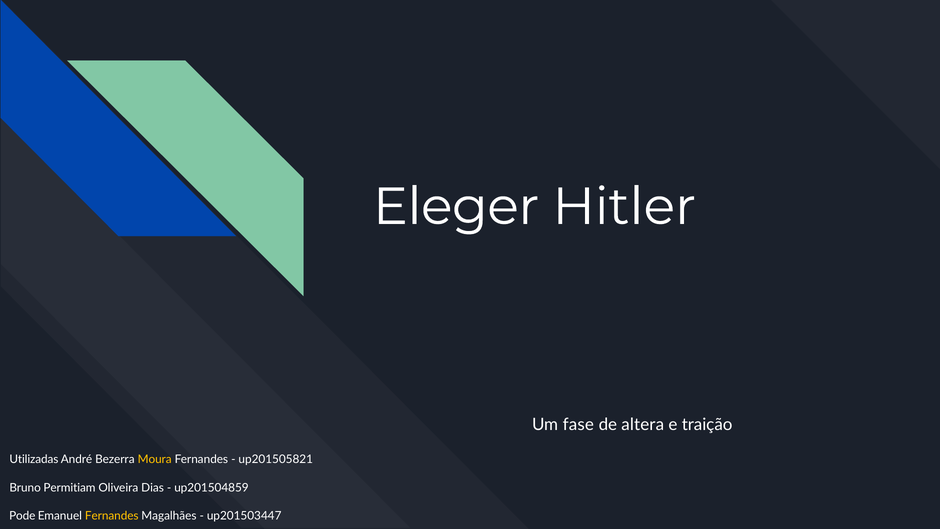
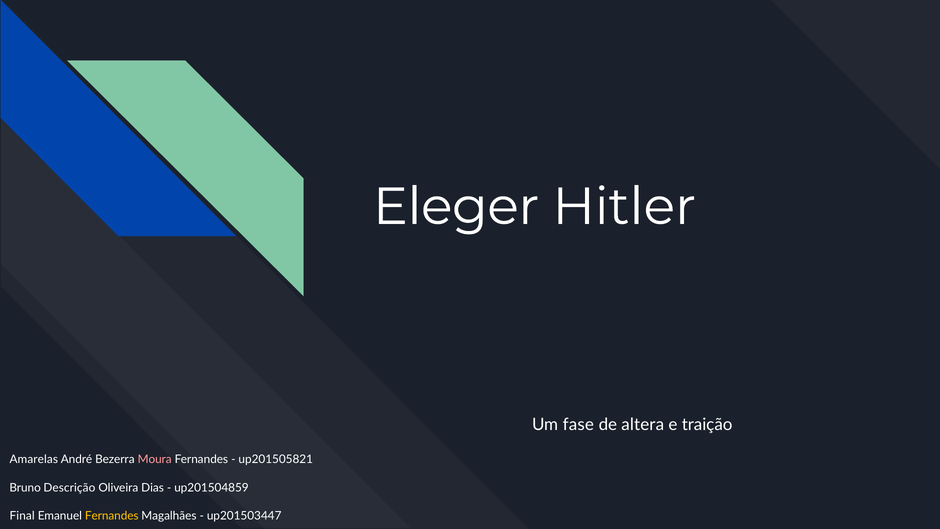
Utilizadas: Utilizadas -> Amarelas
Moura colour: yellow -> pink
Permitiam: Permitiam -> Descrição
Pode: Pode -> Final
